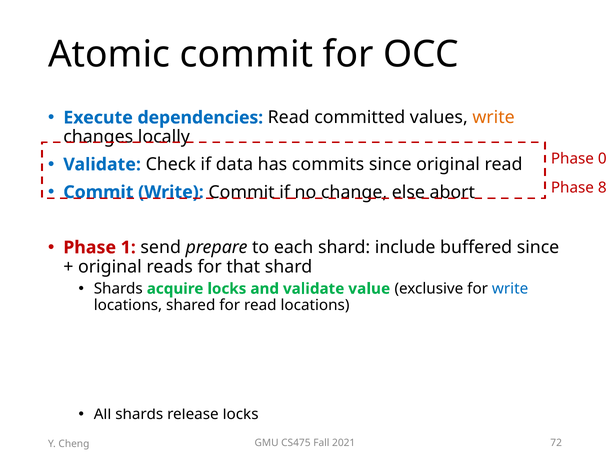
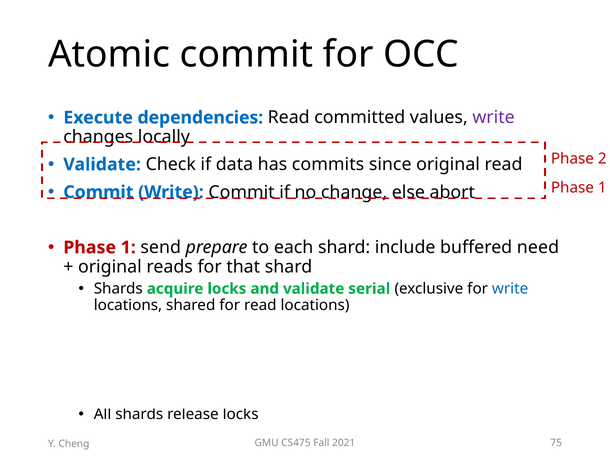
write at (494, 118) colour: orange -> purple
0 at (602, 159): 0 -> 2
8 at (602, 188): 8 -> 1
buffered since: since -> need
value: value -> serial
72: 72 -> 75
